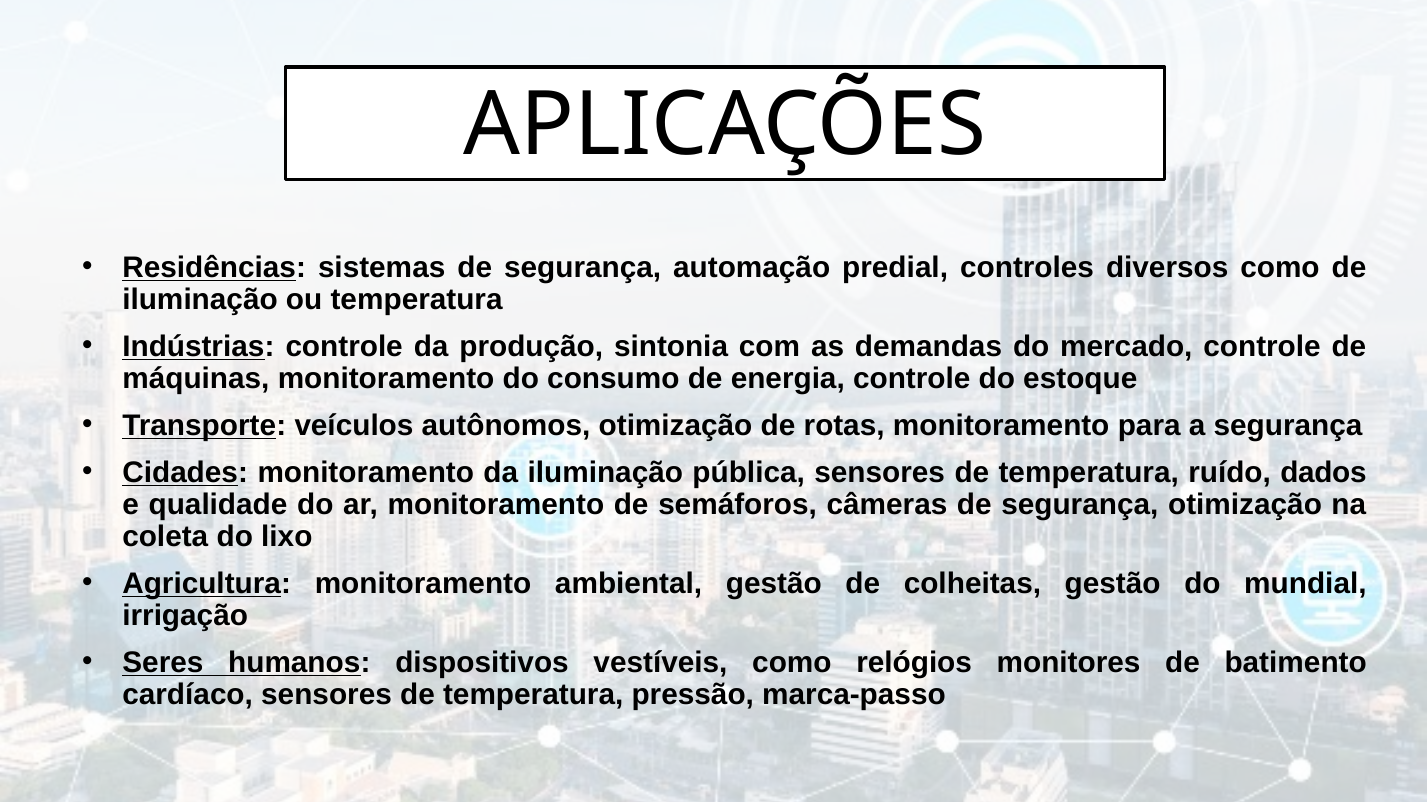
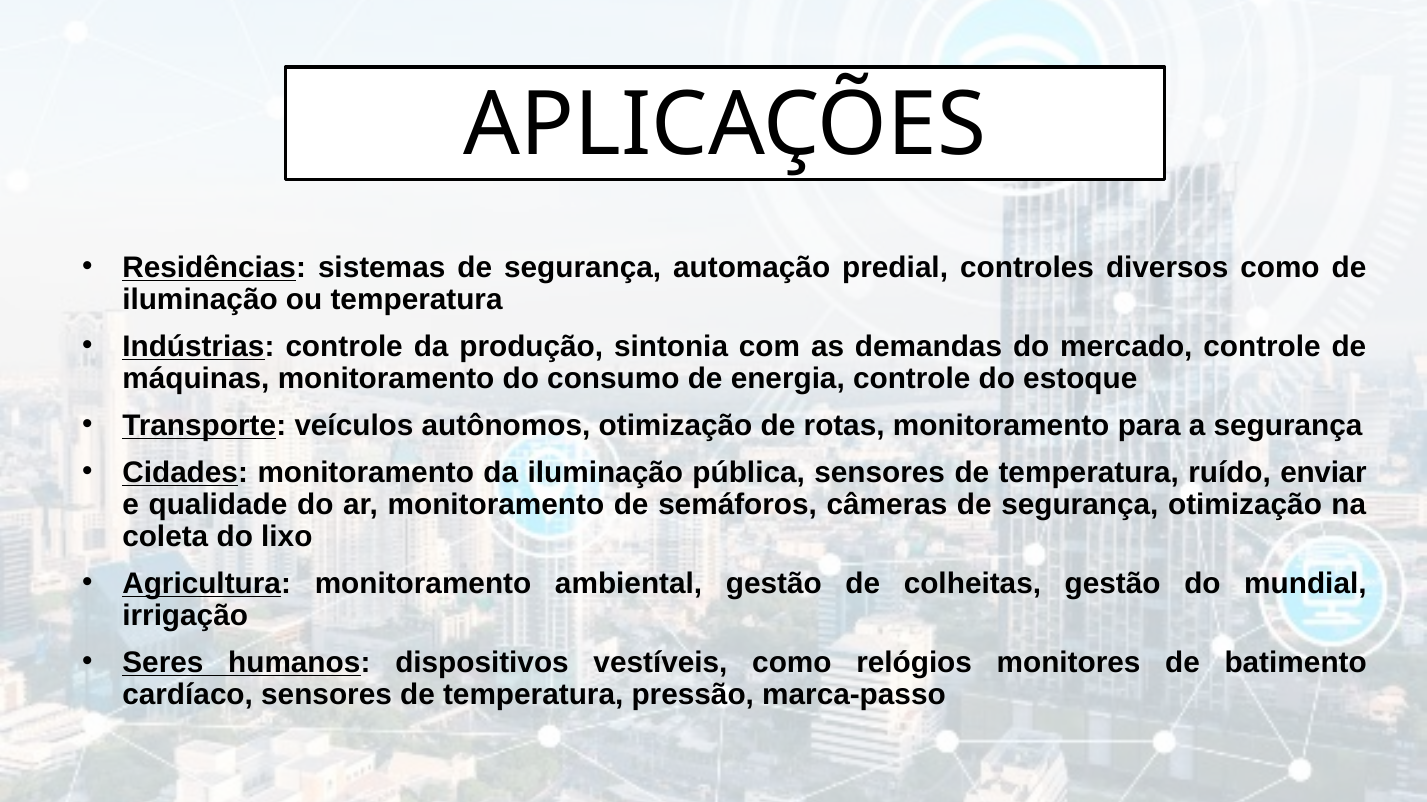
dados: dados -> enviar
